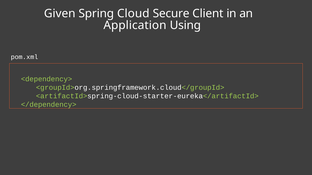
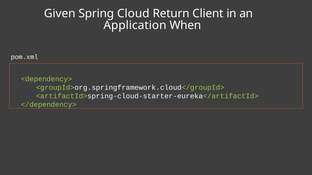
Secure: Secure -> Return
Using: Using -> When
